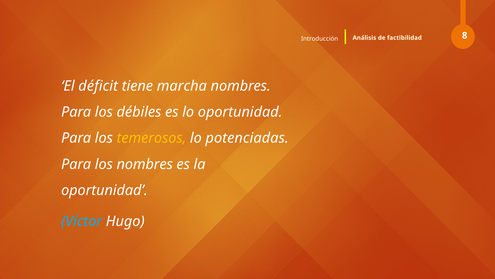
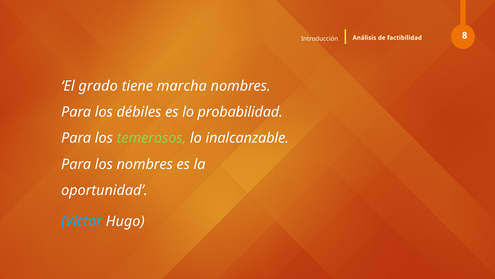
déficit: déficit -> grado
lo oportunidad: oportunidad -> probabilidad
temerosos colour: yellow -> light green
potenciadas: potenciadas -> inalcanzable
